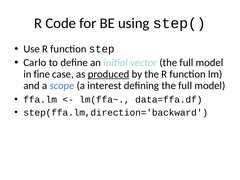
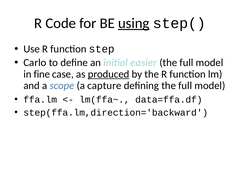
using underline: none -> present
vector: vector -> easier
interest: interest -> capture
